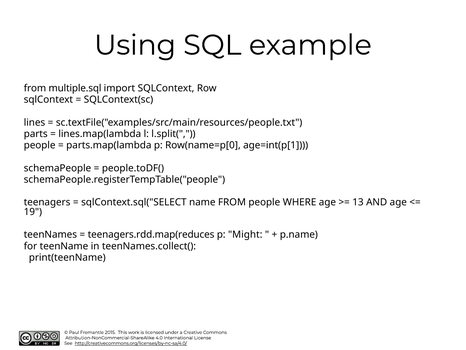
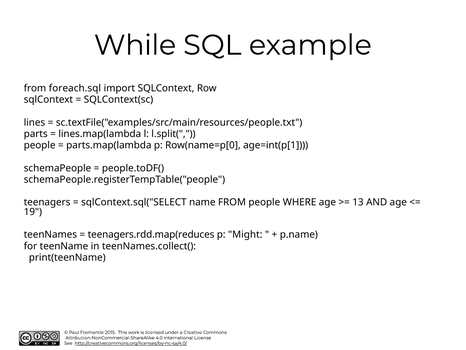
Using: Using -> While
multiple.sql: multiple.sql -> foreach.sql
